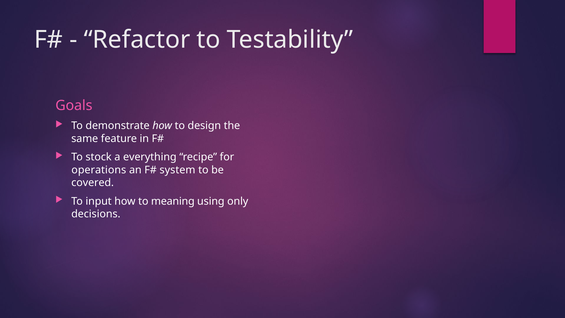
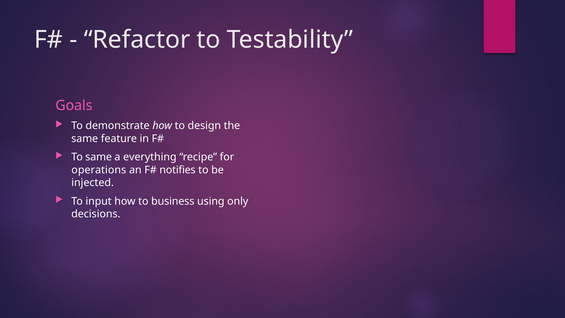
To stock: stock -> same
system: system -> notifies
covered: covered -> injected
meaning: meaning -> business
